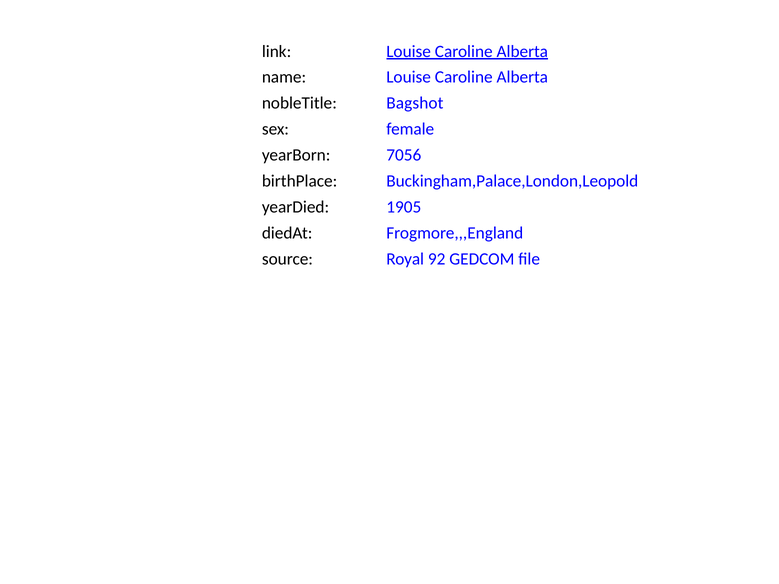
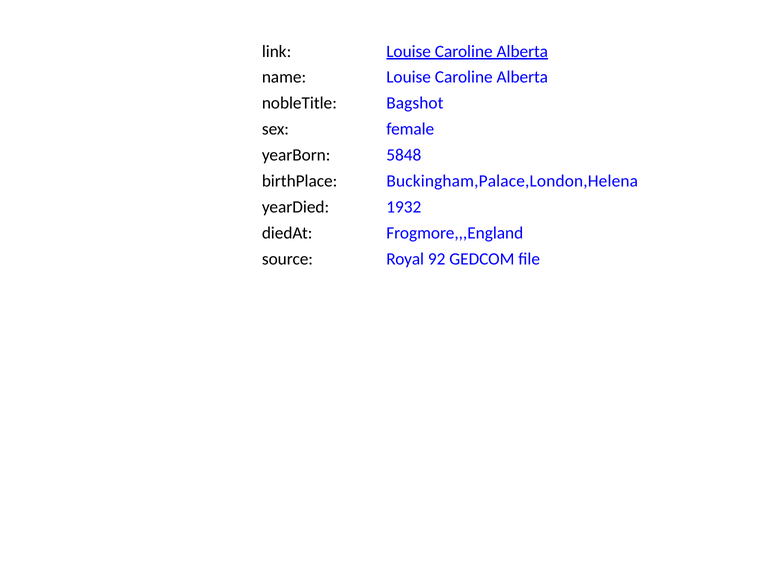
7056: 7056 -> 5848
Buckingham,Palace,London,Leopold: Buckingham,Palace,London,Leopold -> Buckingham,Palace,London,Helena
1905: 1905 -> 1932
